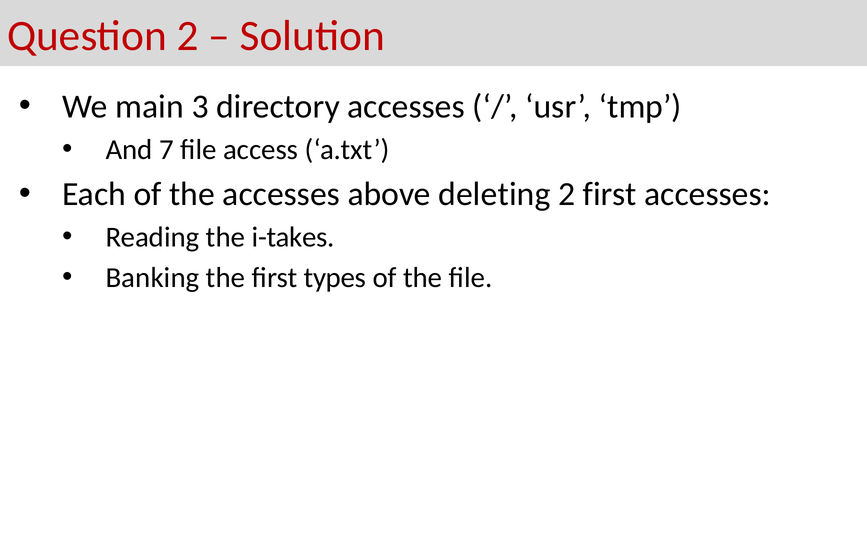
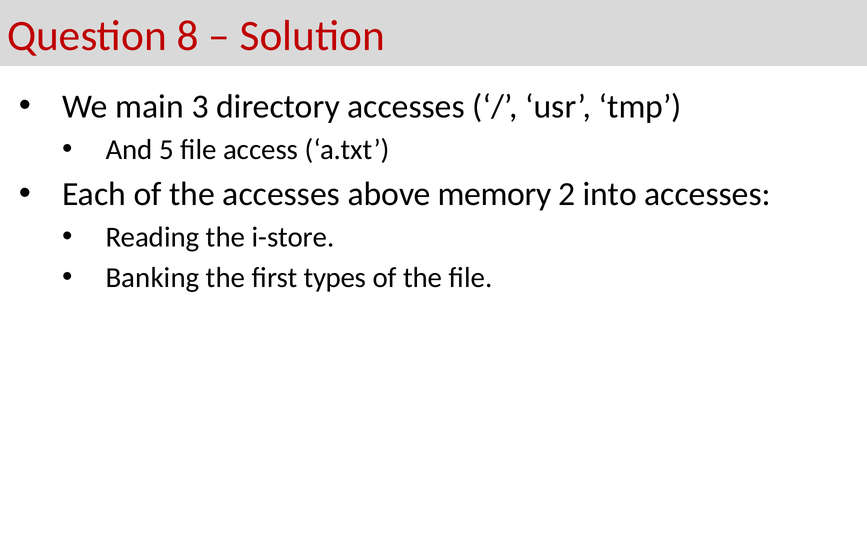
Question 2: 2 -> 8
7: 7 -> 5
deleting: deleting -> memory
2 first: first -> into
i-takes: i-takes -> i-store
